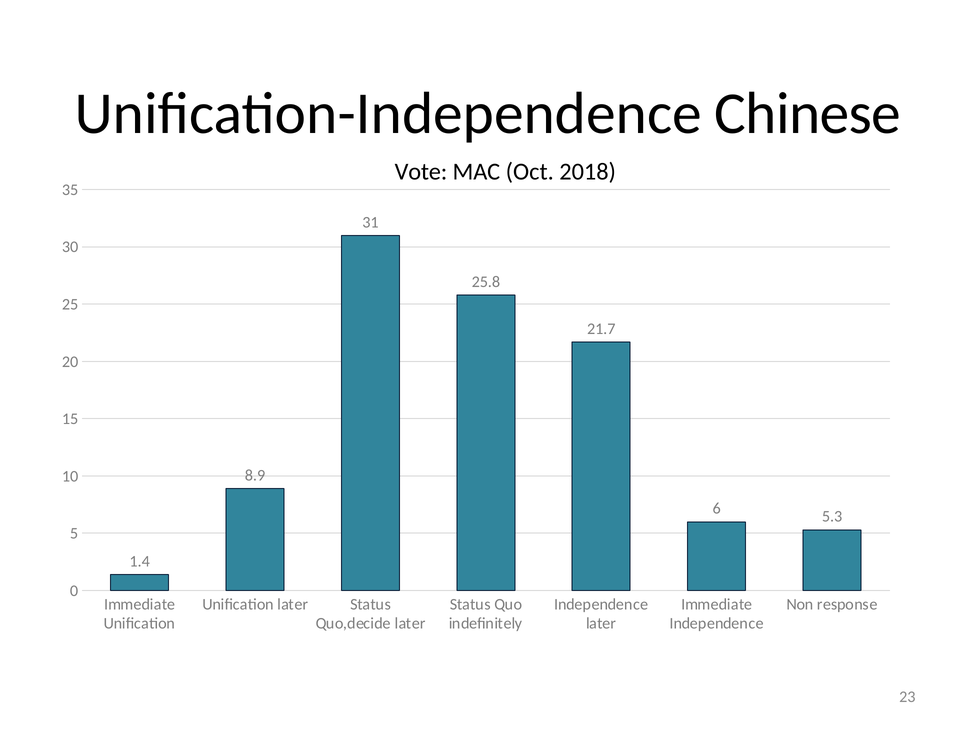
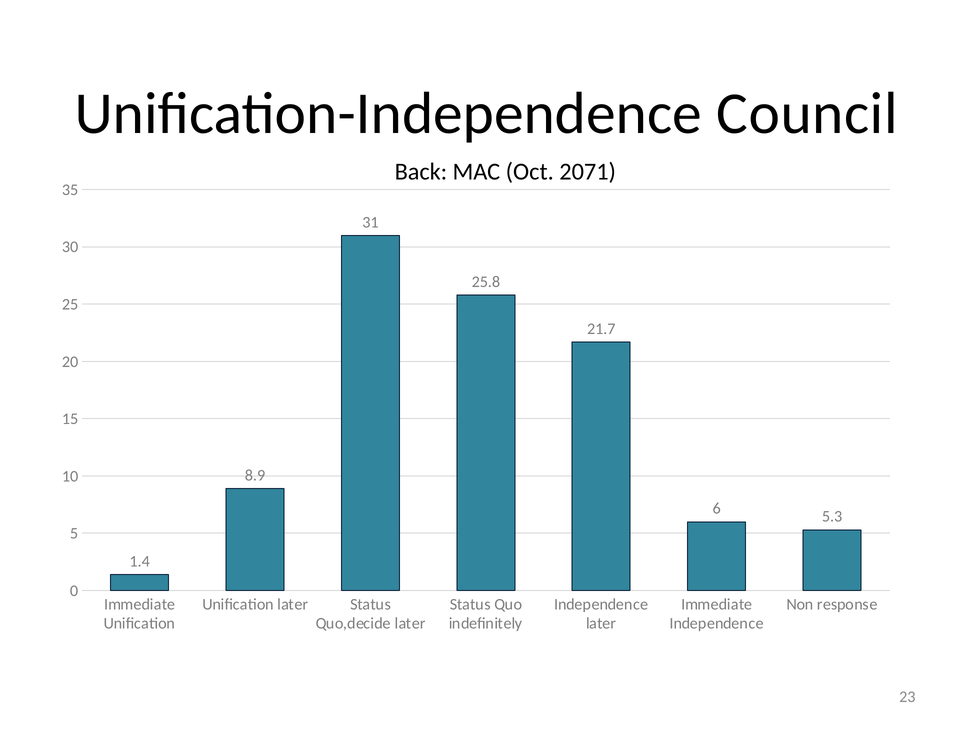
Chinese: Chinese -> Council
Vote: Vote -> Back
2018: 2018 -> 2071
